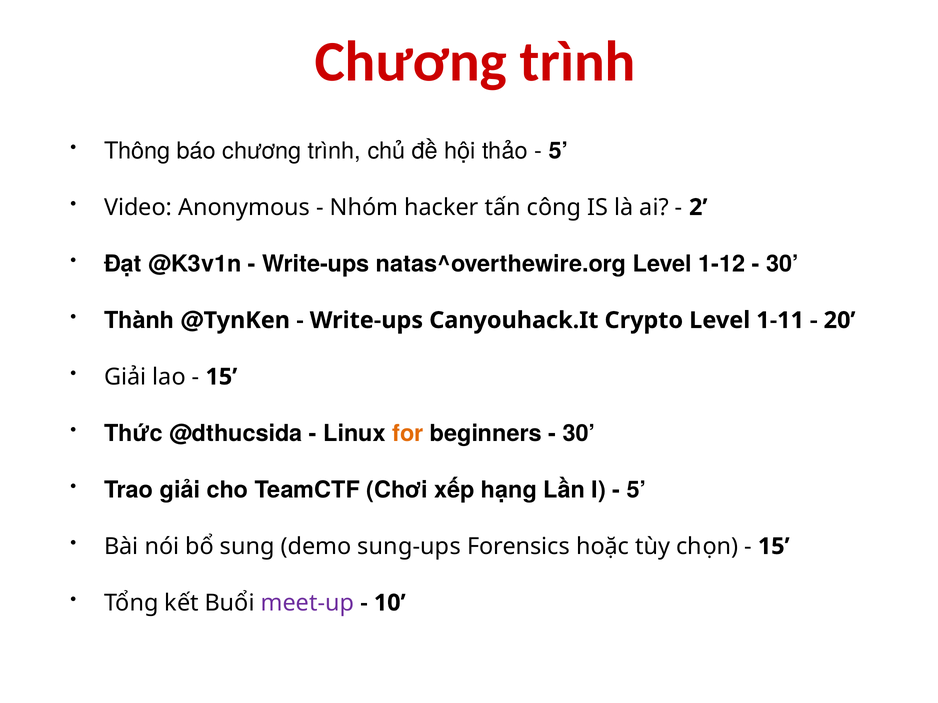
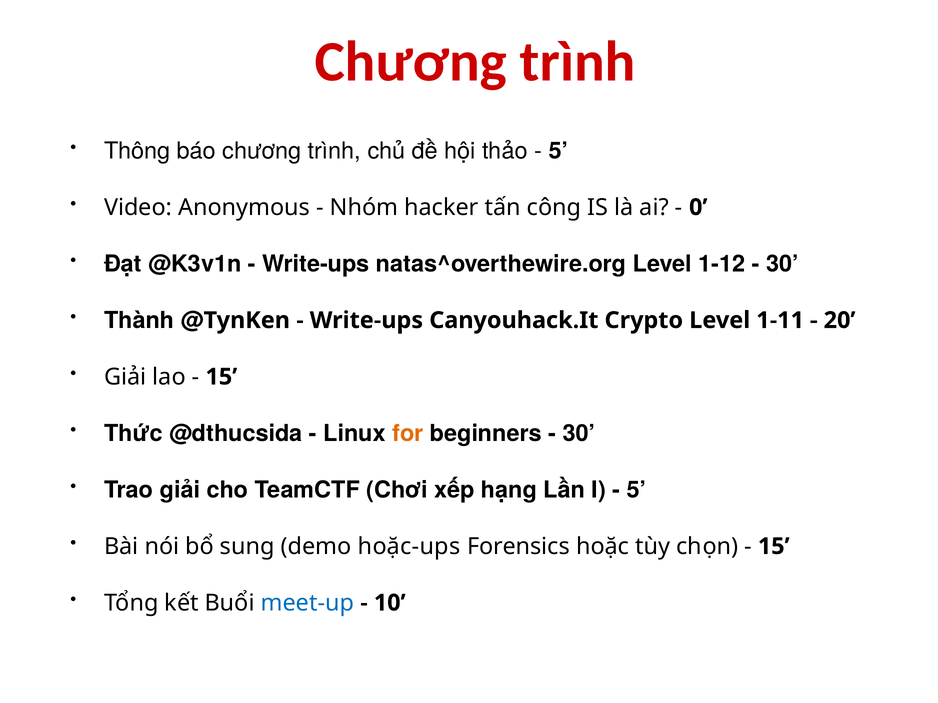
2: 2 -> 0
sung-ups: sung-ups -> hoặc-ups
meet-up colour: purple -> blue
